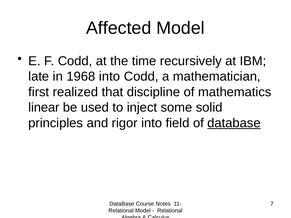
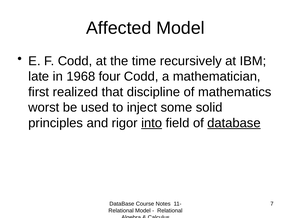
1968 into: into -> four
linear: linear -> worst
into at (152, 123) underline: none -> present
